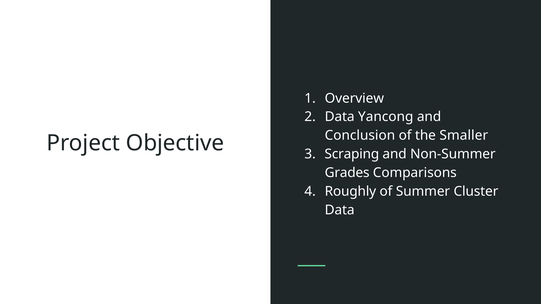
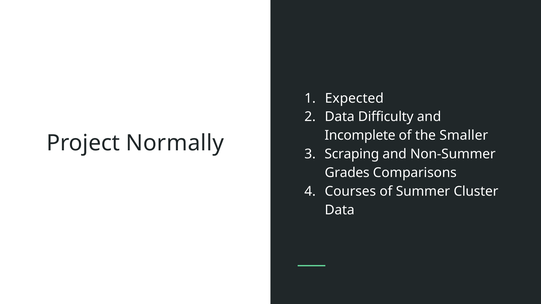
Overview: Overview -> Expected
Yancong: Yancong -> Difficulty
Conclusion: Conclusion -> Incomplete
Objective: Objective -> Normally
Roughly: Roughly -> Courses
